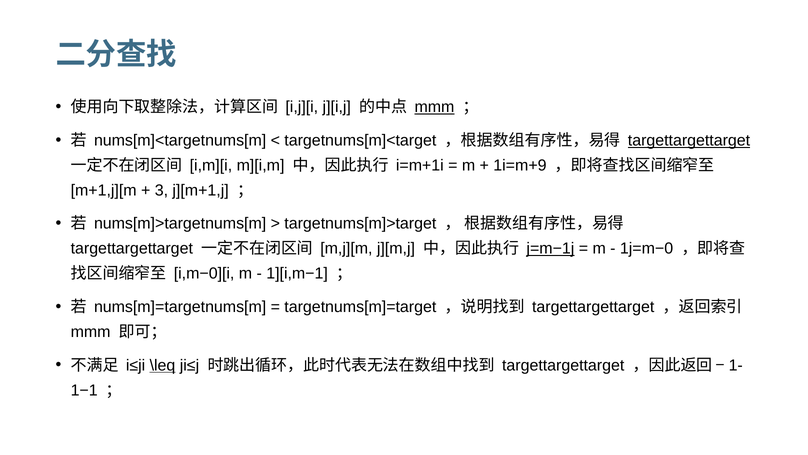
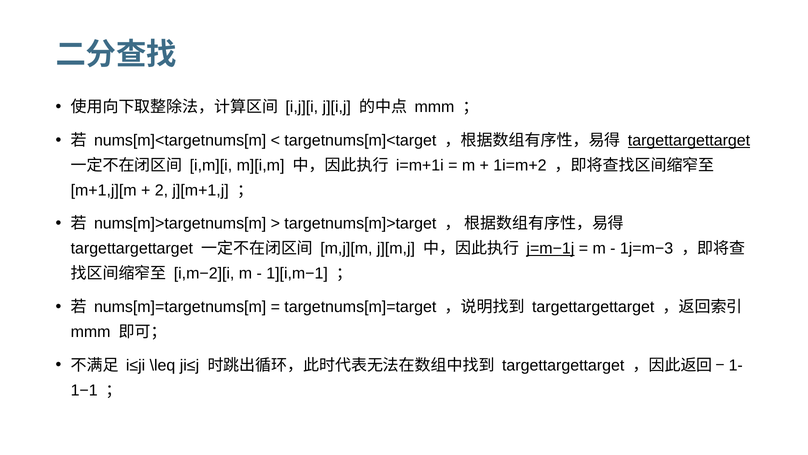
mmm at (434, 107) underline: present -> none
1i=m+9: 1i=m+9 -> 1i=m+2
3: 3 -> 2
1j=m−0: 1j=m−0 -> 1j=m−3
i,m−0][i: i,m−0][i -> i,m−2][i
\leq underline: present -> none
